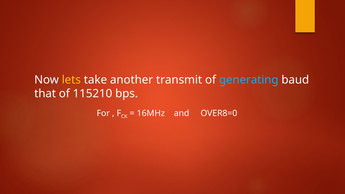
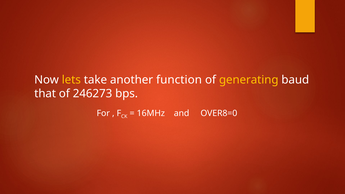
transmit: transmit -> function
generating colour: light blue -> yellow
115210: 115210 -> 246273
